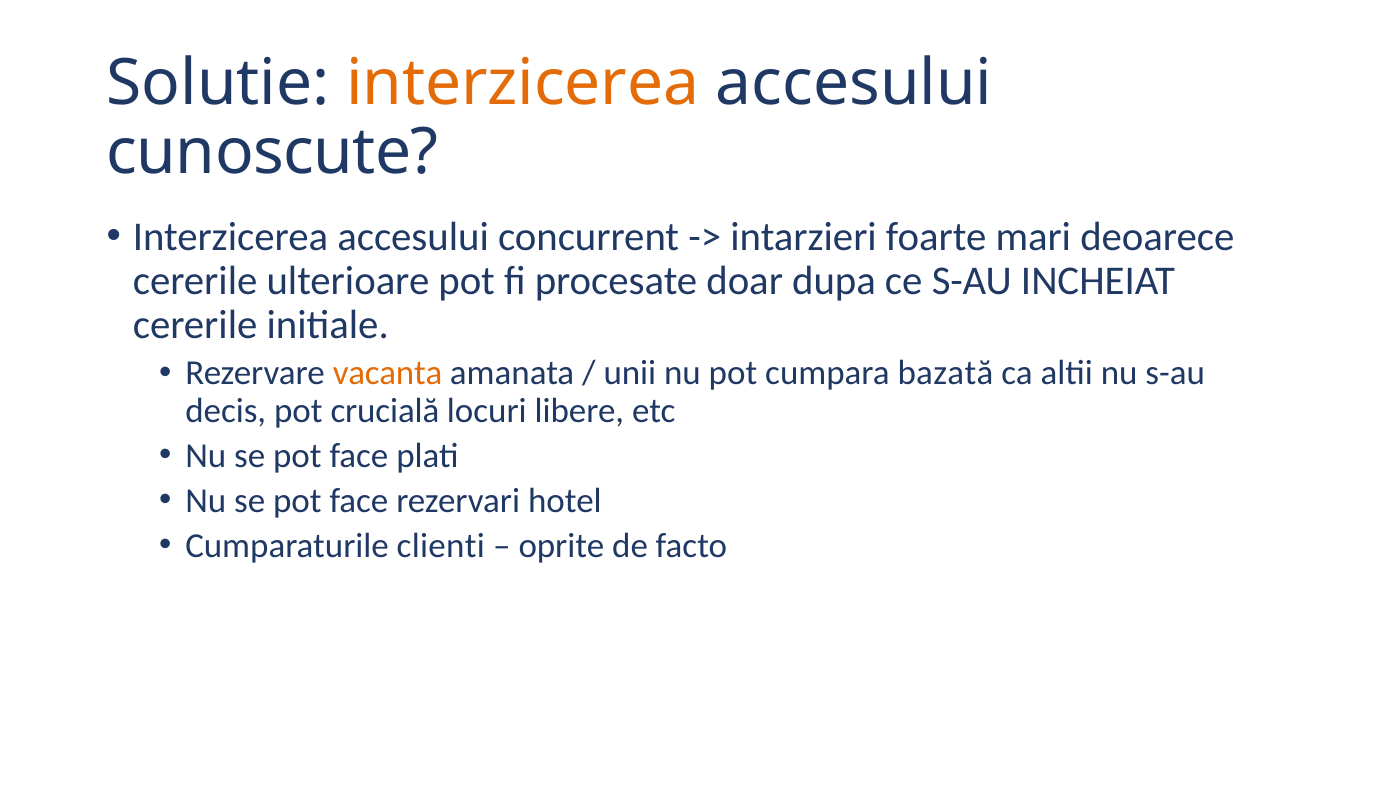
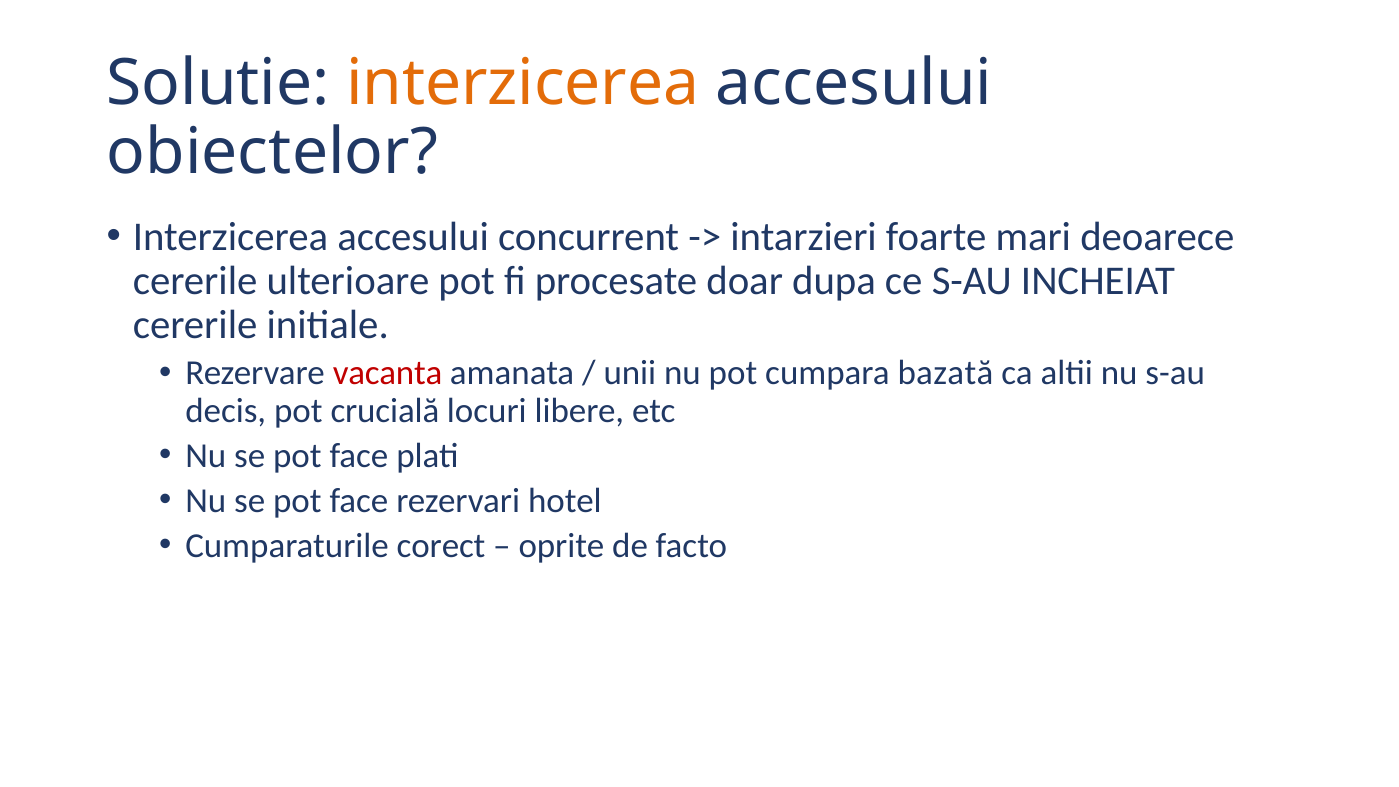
cunoscute: cunoscute -> obiectelor
vacanta colour: orange -> red
clienti: clienti -> corect
